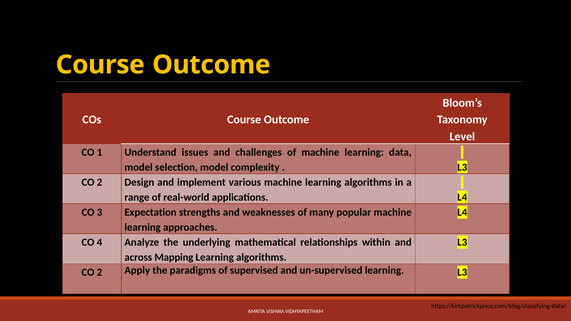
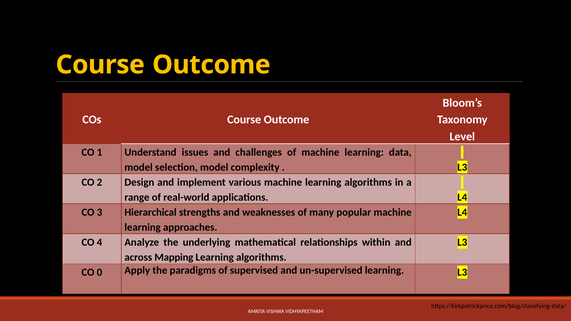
Expectation: Expectation -> Hierarchical
2 at (99, 273): 2 -> 0
